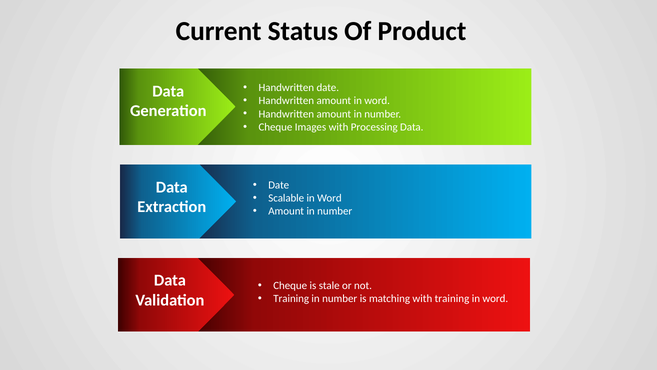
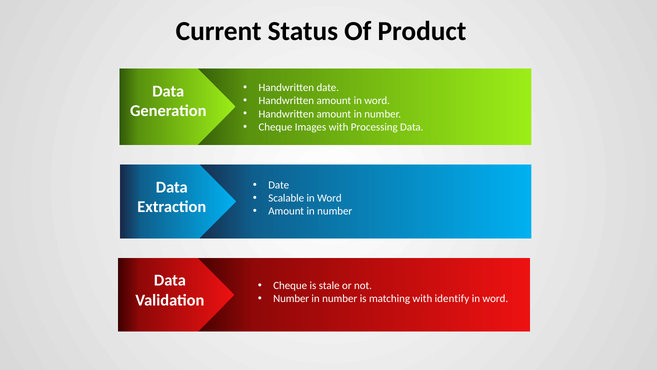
Training at (291, 298): Training -> Number
with training: training -> identify
